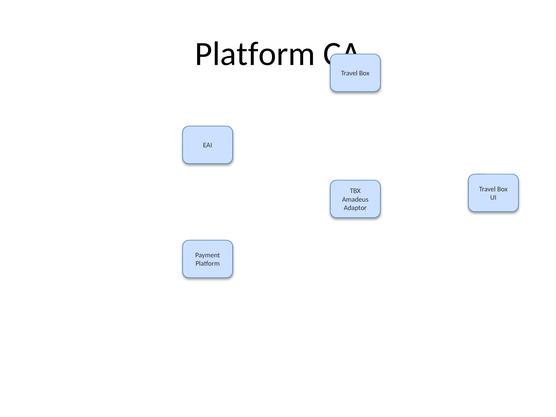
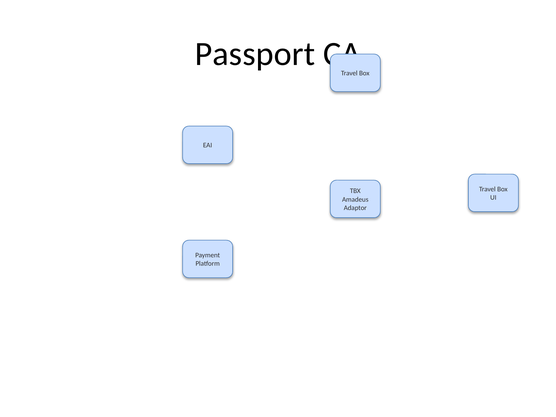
Platform at (255, 54): Platform -> Passport
